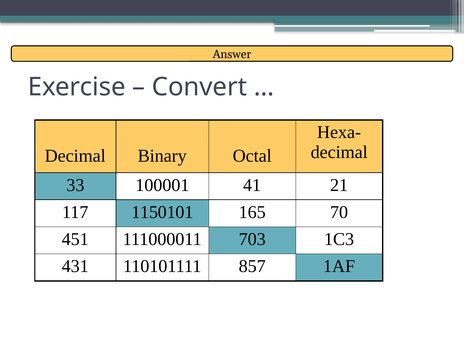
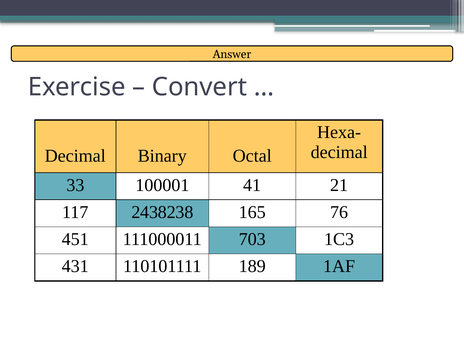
1150101: 1150101 -> 2438238
70: 70 -> 76
857: 857 -> 189
